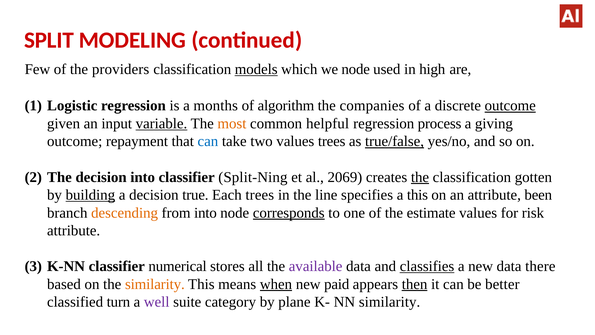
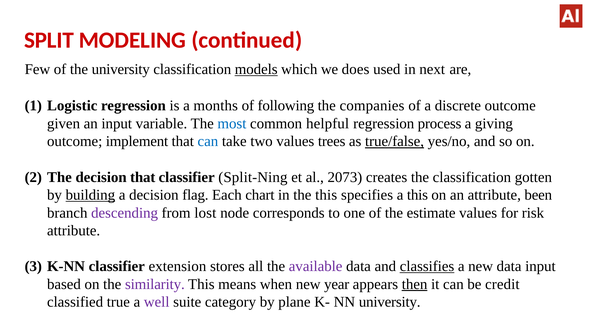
the providers: providers -> university
we node: node -> does
high: high -> next
algorithm: algorithm -> following
outcome at (510, 106) underline: present -> none
variable underline: present -> none
most colour: orange -> blue
repayment: repayment -> implement
decision into: into -> that
2069: 2069 -> 2073
the at (420, 177) underline: present -> none
true: true -> flag
Each trees: trees -> chart
the line: line -> this
descending colour: orange -> purple
from into: into -> lost
corresponds underline: present -> none
numerical: numerical -> extension
data there: there -> input
similarity at (155, 284) colour: orange -> purple
when underline: present -> none
paid: paid -> year
better: better -> credit
turn: turn -> true
NN similarity: similarity -> university
